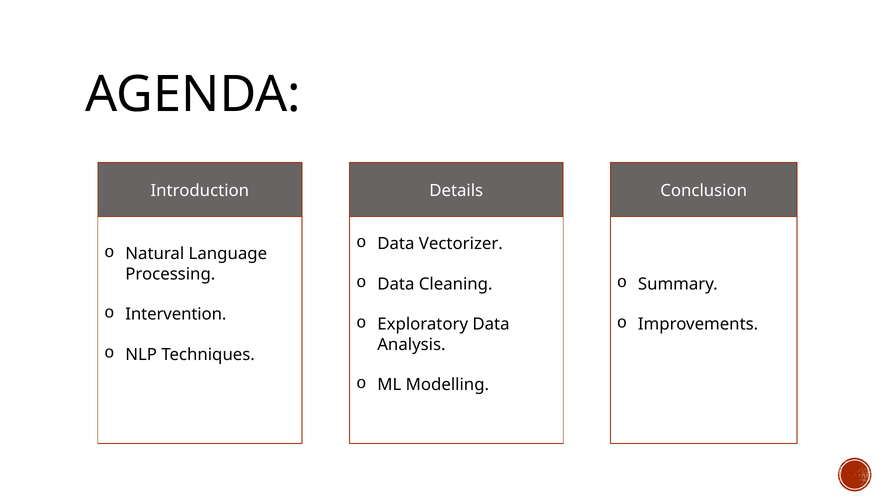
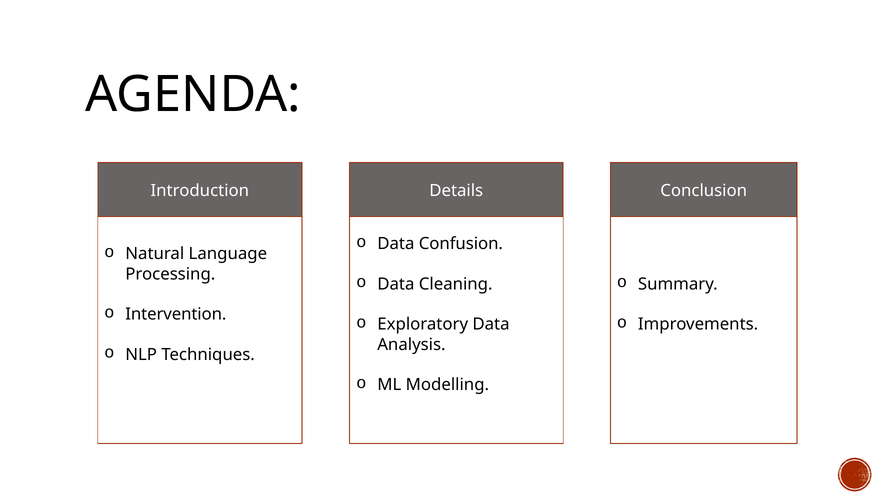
Vectorizer: Vectorizer -> Confusion
